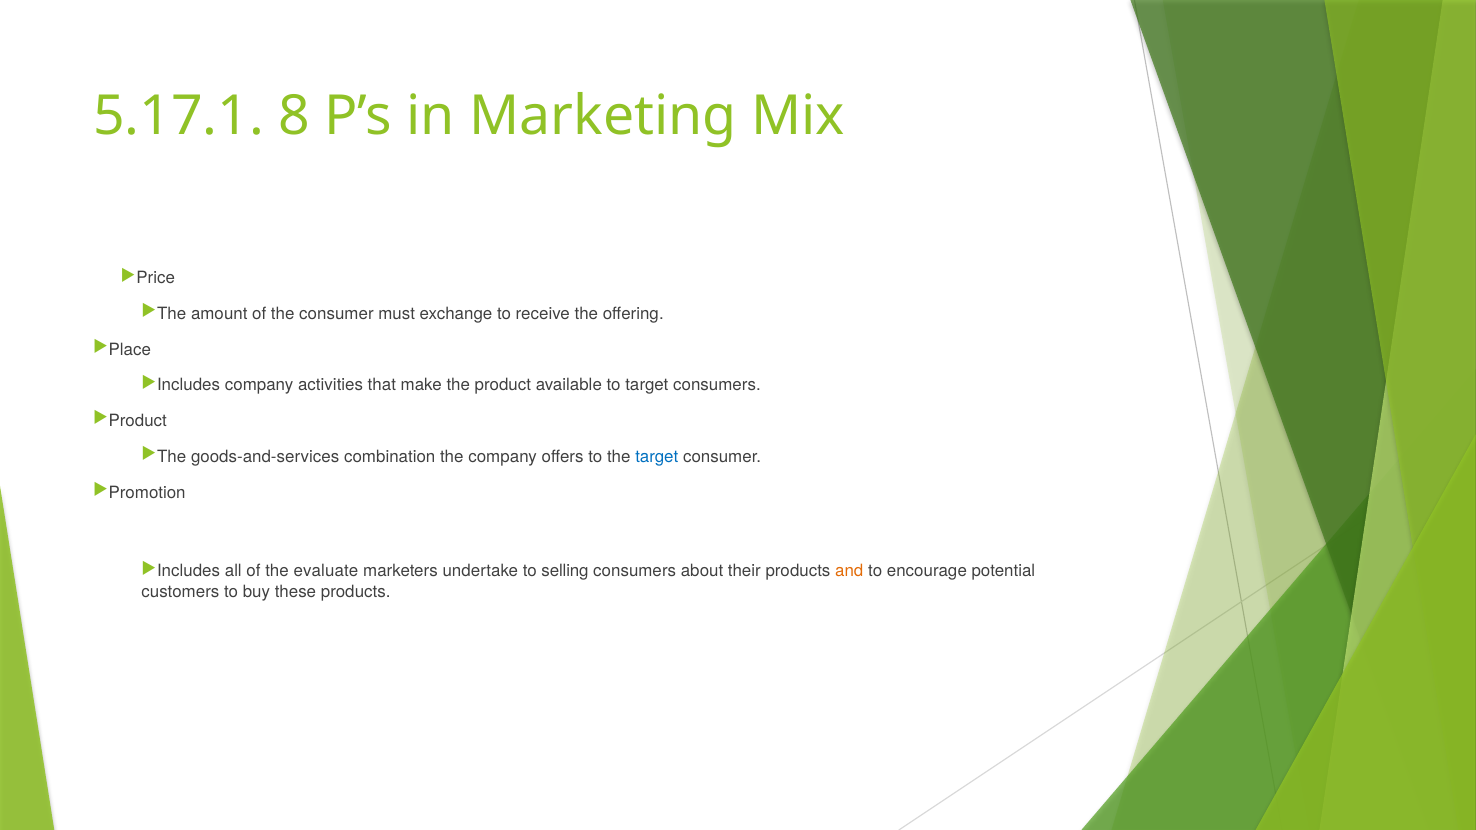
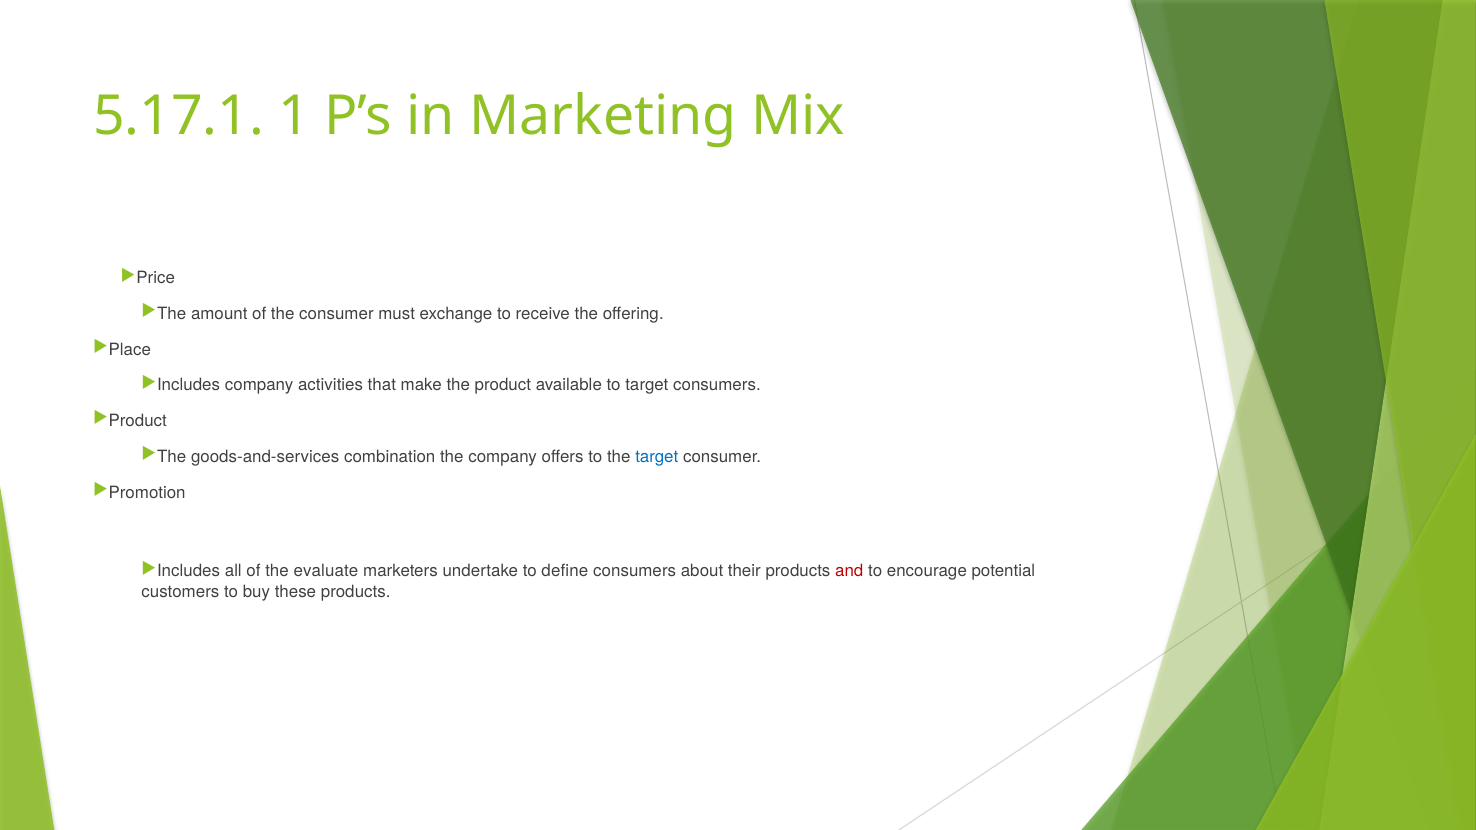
8: 8 -> 1
selling: selling -> define
and colour: orange -> red
